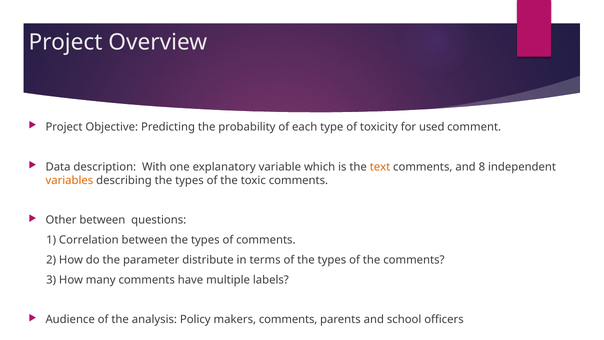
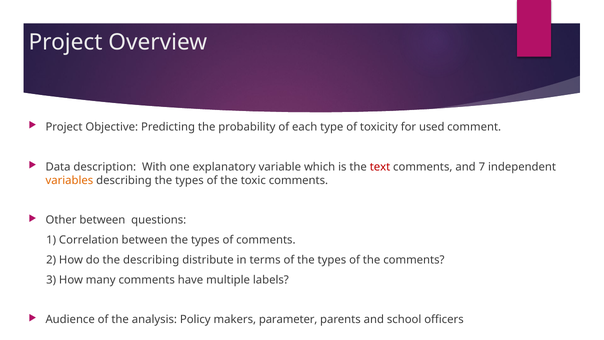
text colour: orange -> red
8: 8 -> 7
the parameter: parameter -> describing
makers comments: comments -> parameter
